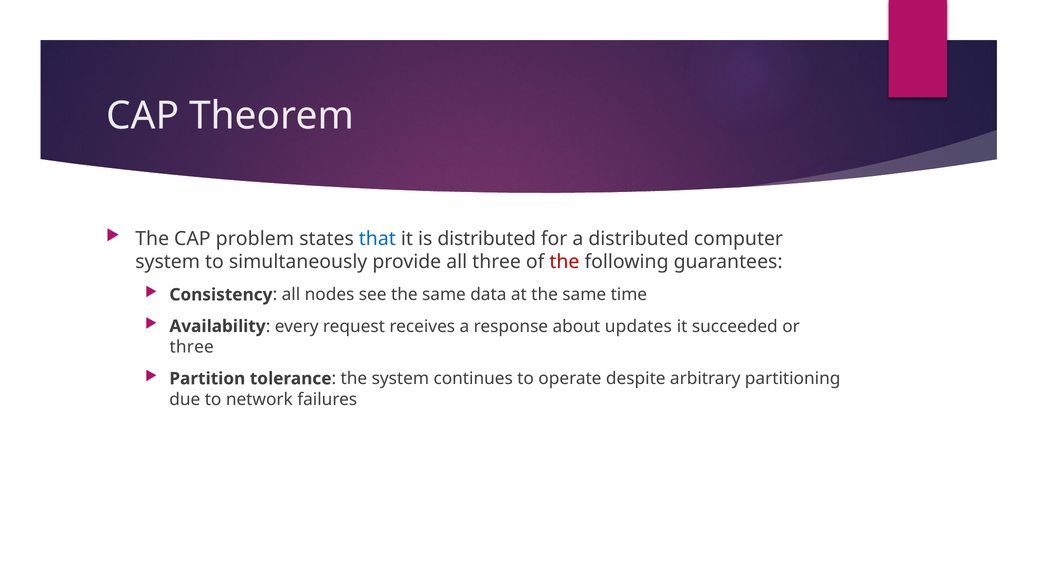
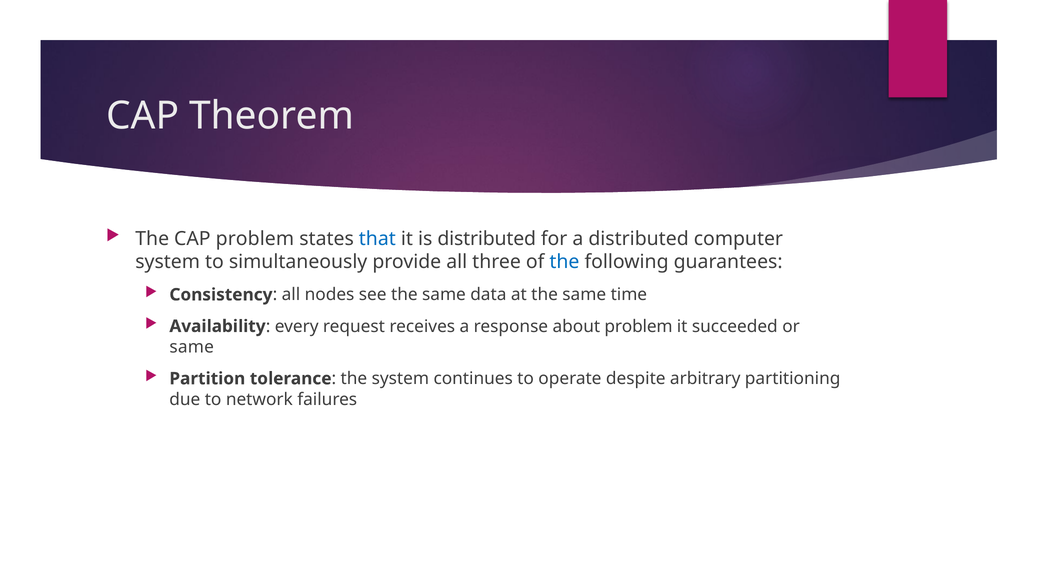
the at (564, 262) colour: red -> blue
about updates: updates -> problem
three at (192, 347): three -> same
